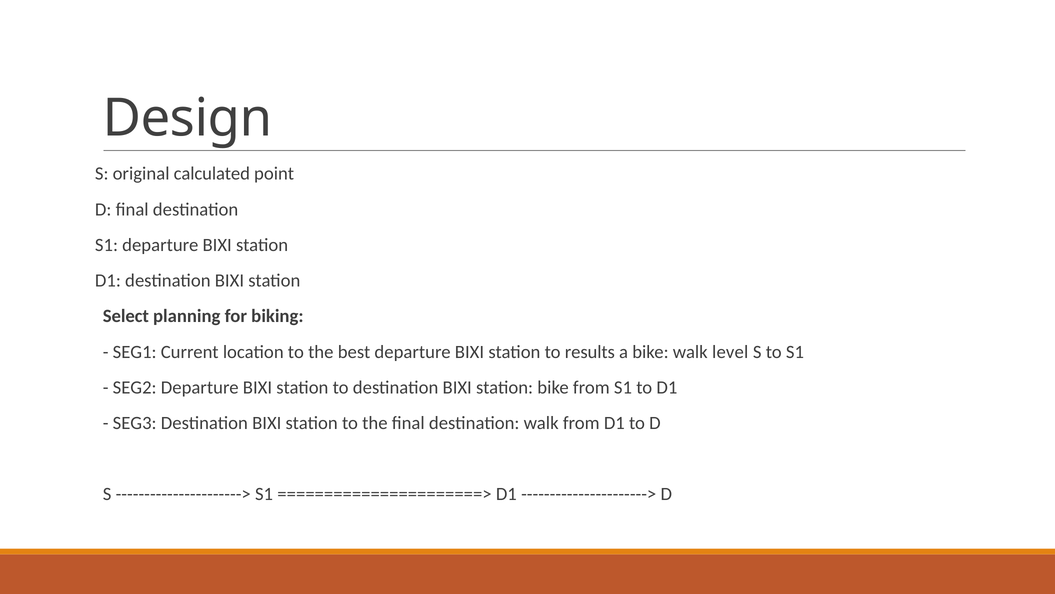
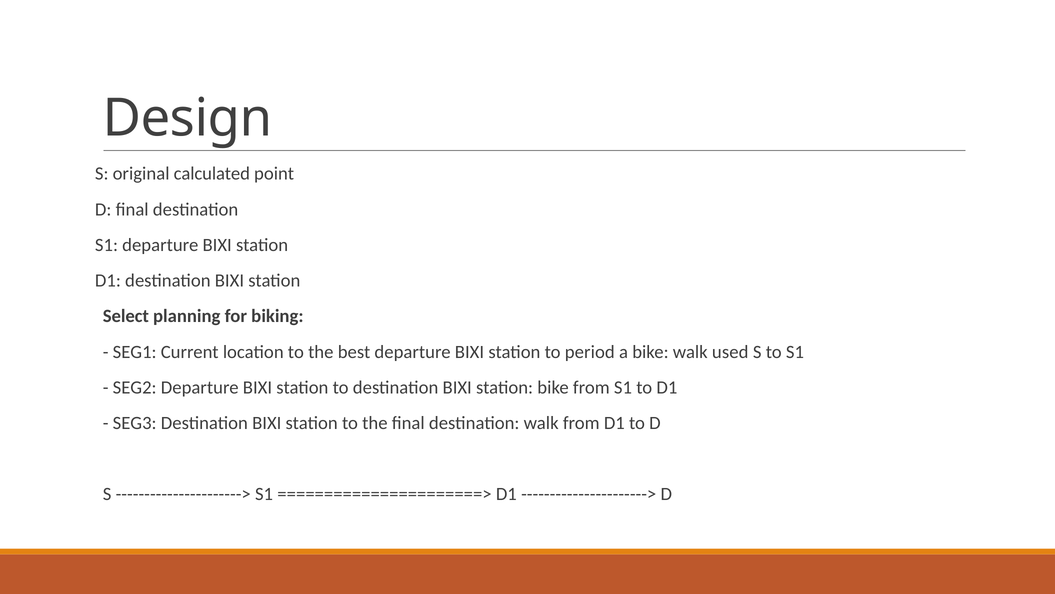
results: results -> period
level: level -> used
